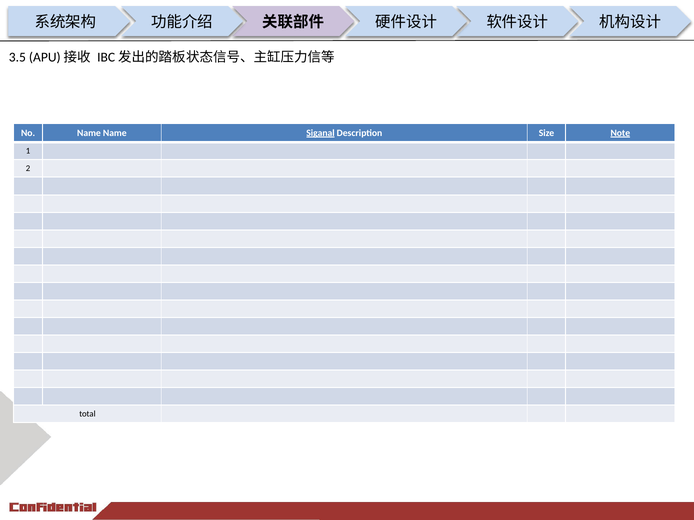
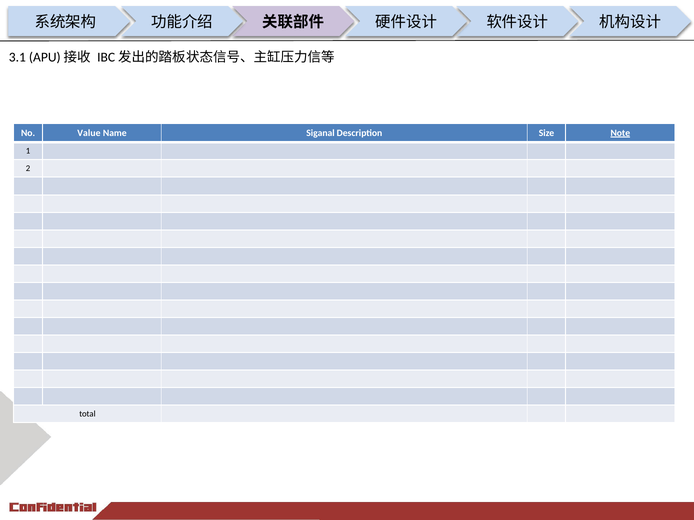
3.5: 3.5 -> 3.1
No Name: Name -> Value
Siganal underline: present -> none
